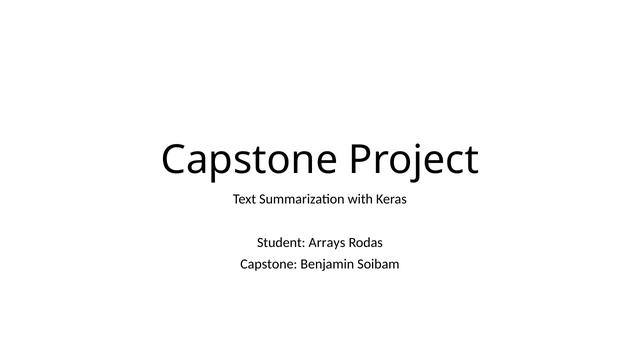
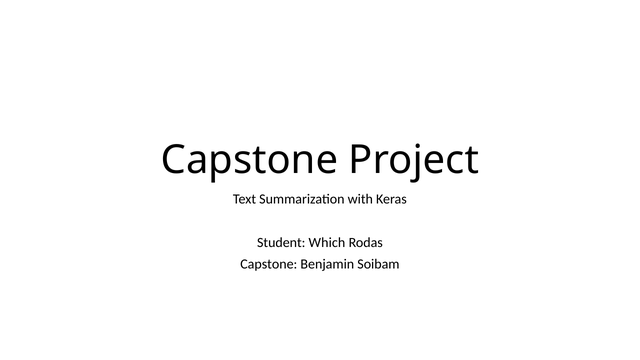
Arrays: Arrays -> Which
